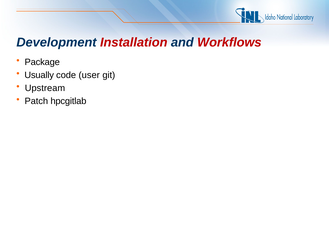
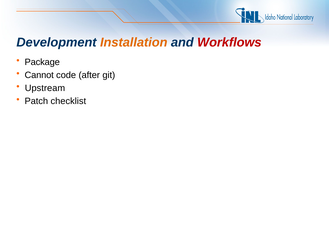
Installation colour: red -> orange
Usually: Usually -> Cannot
user: user -> after
hpcgitlab: hpcgitlab -> checklist
